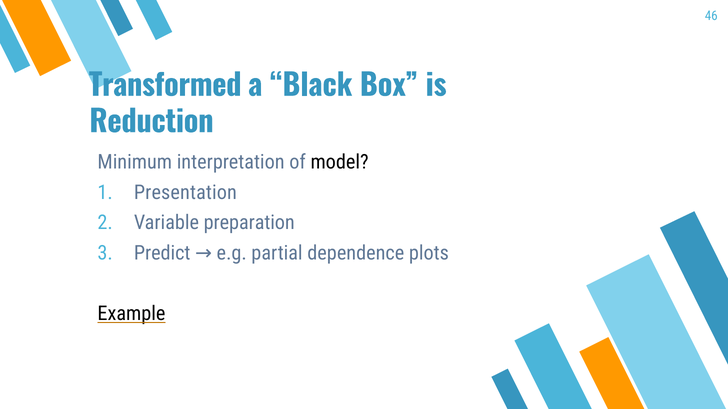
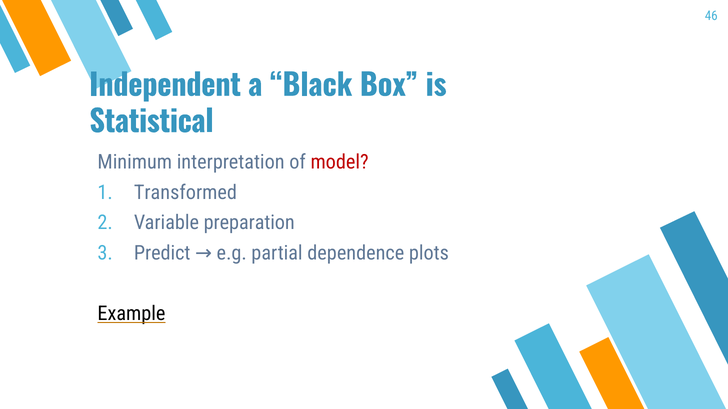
Transformed: Transformed -> Independent
Reduction: Reduction -> Statistical
model colour: black -> red
Presentation: Presentation -> Transformed
